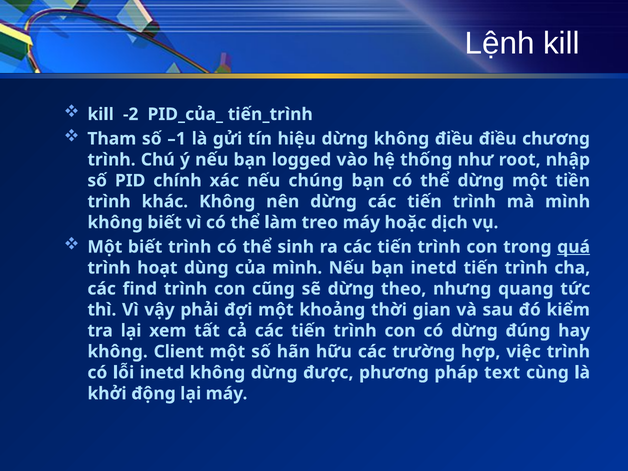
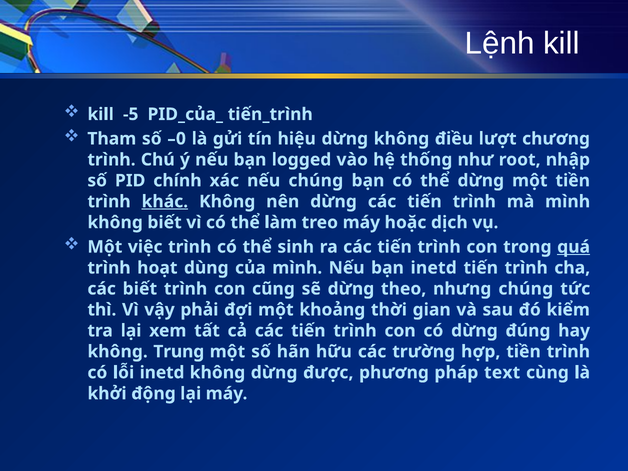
-2: -2 -> -5
–1: –1 -> –0
điều điều: điều -> lượt
khác underline: none -> present
Một biết: biết -> việc
các find: find -> biết
nhưng quang: quang -> chúng
Client: Client -> Trung
hợp việc: việc -> tiền
